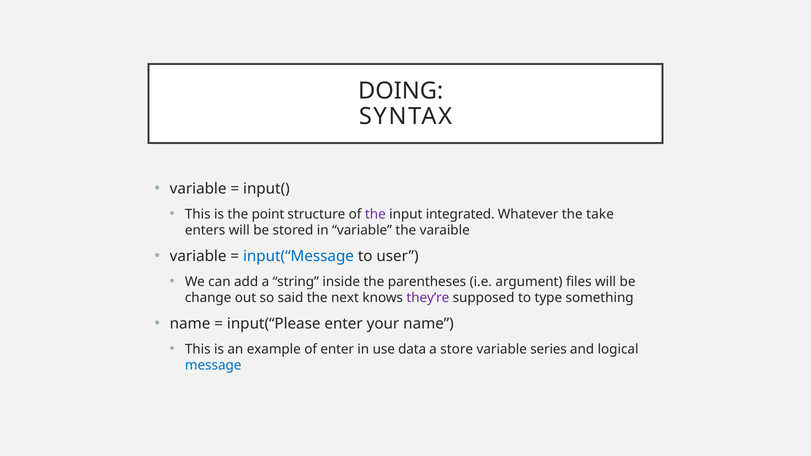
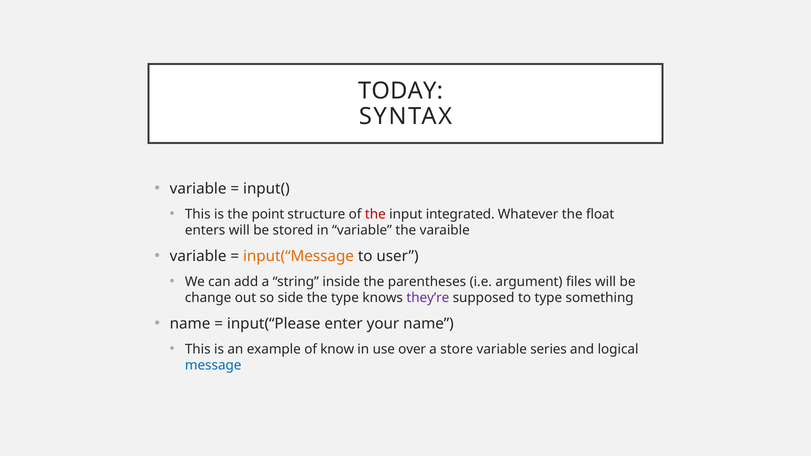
DOING: DOING -> TODAY
the at (375, 214) colour: purple -> red
take: take -> float
input(“Message colour: blue -> orange
said: said -> side
the next: next -> type
of enter: enter -> know
data: data -> over
